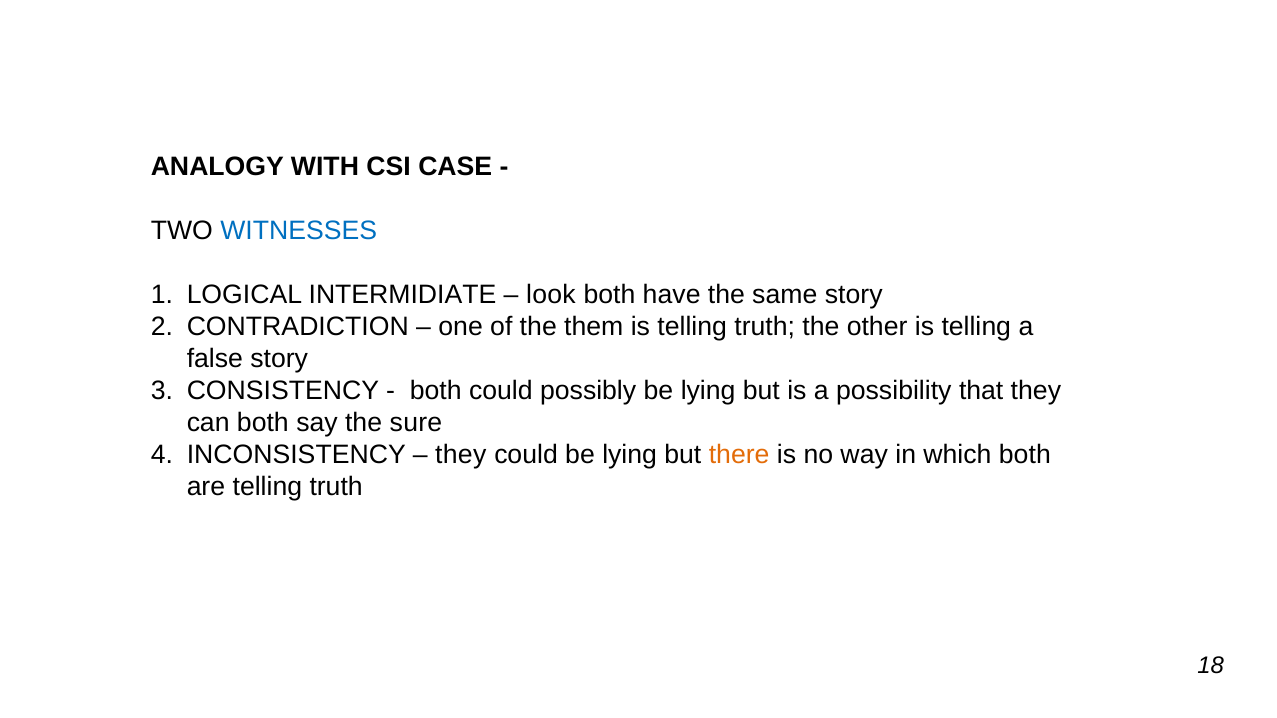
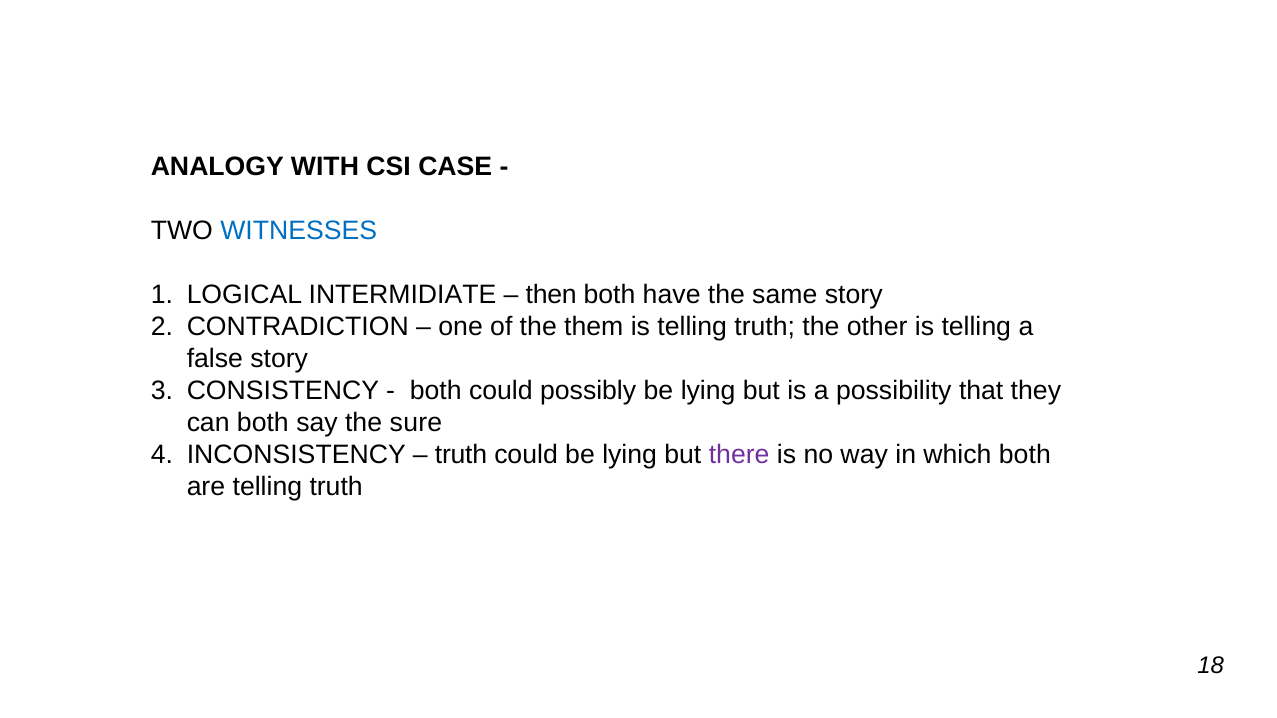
look: look -> then
they at (461, 455): they -> truth
there colour: orange -> purple
